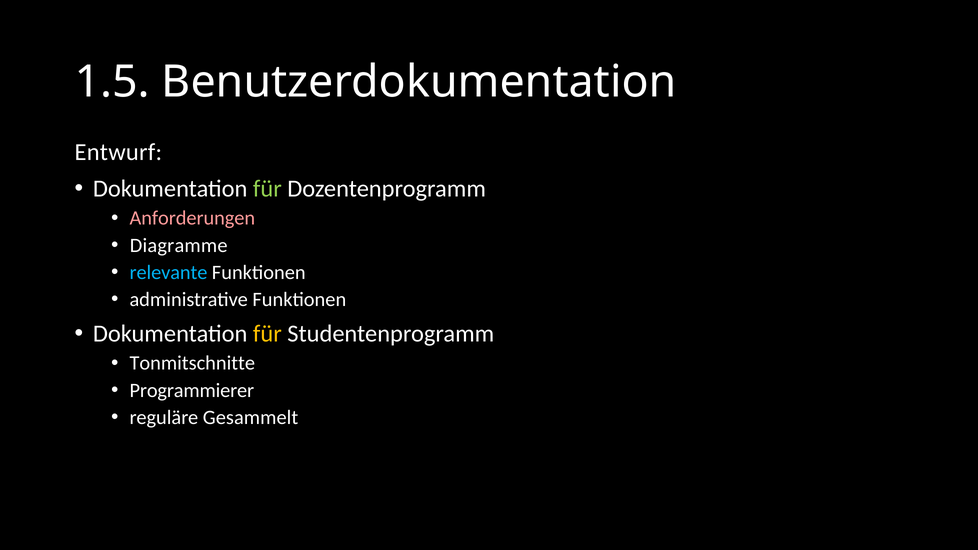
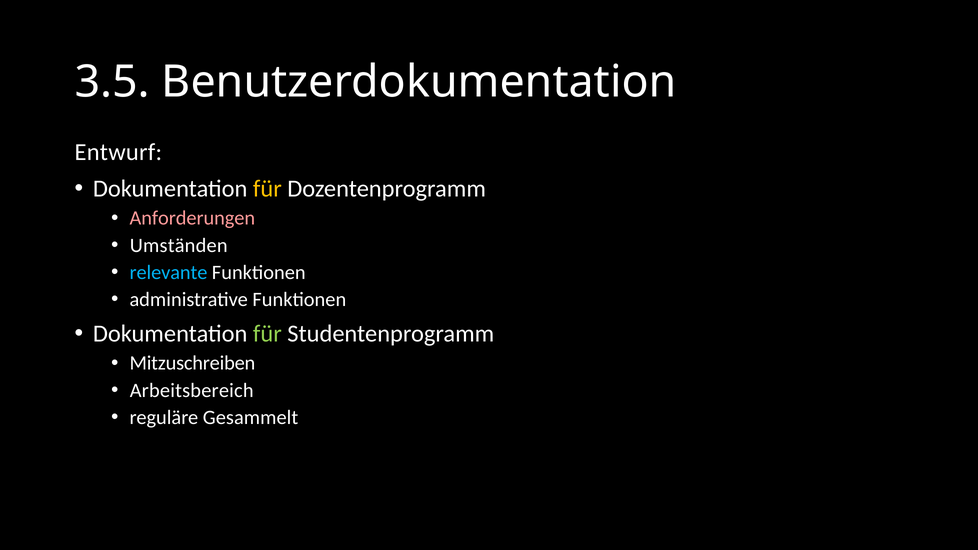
1.5: 1.5 -> 3.5
für at (267, 189) colour: light green -> yellow
Diagramme: Diagramme -> Umständen
für at (267, 334) colour: yellow -> light green
Tonmitschnitte: Tonmitschnitte -> Mitzuschreiben
Programmierer: Programmierer -> Arbeitsbereich
